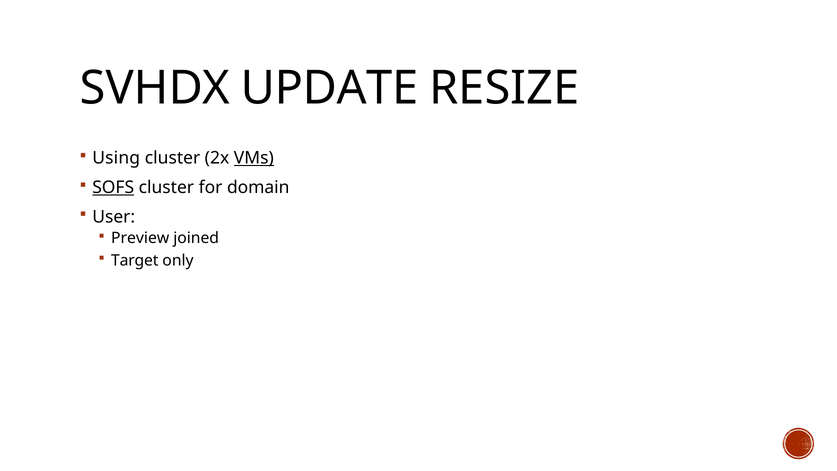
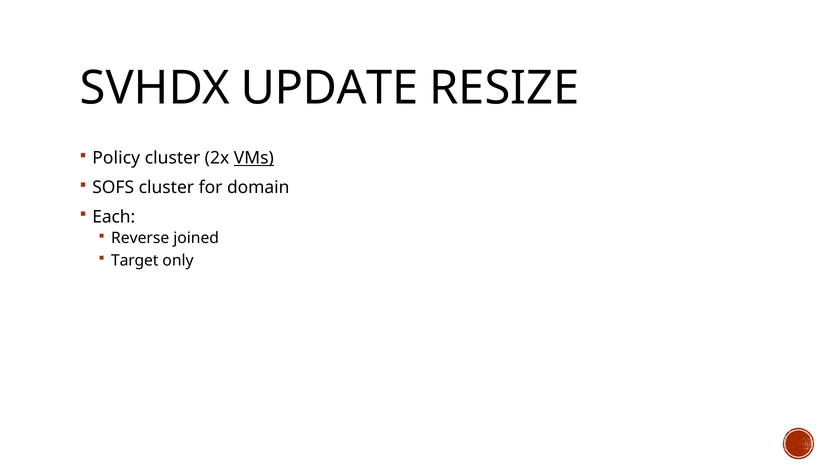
Using: Using -> Policy
SOFS underline: present -> none
User: User -> Each
Preview: Preview -> Reverse
